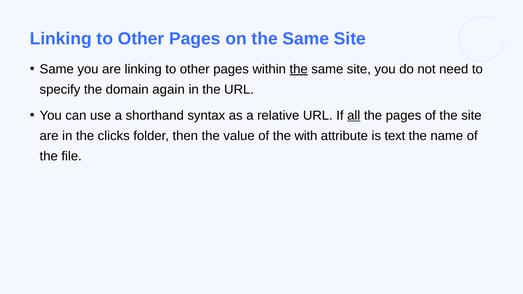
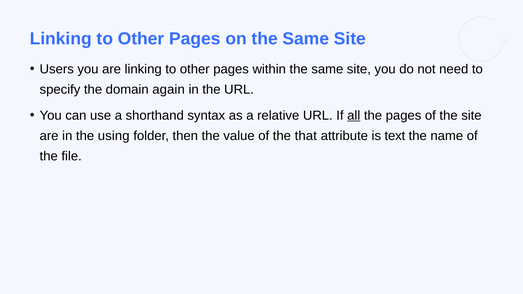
Same at (57, 69): Same -> Users
the at (299, 69) underline: present -> none
clicks: clicks -> using
with: with -> that
